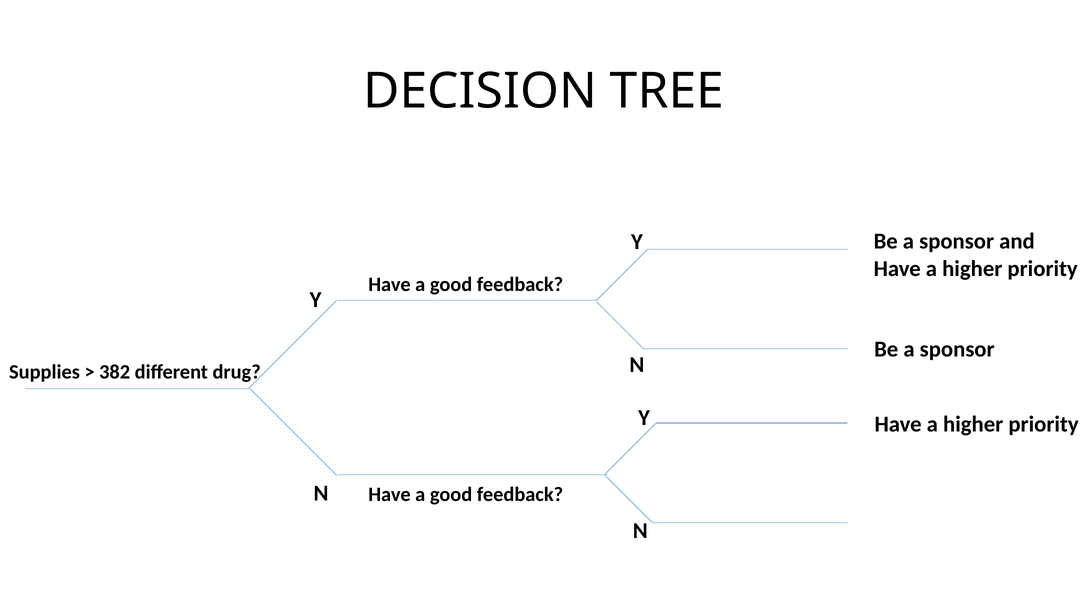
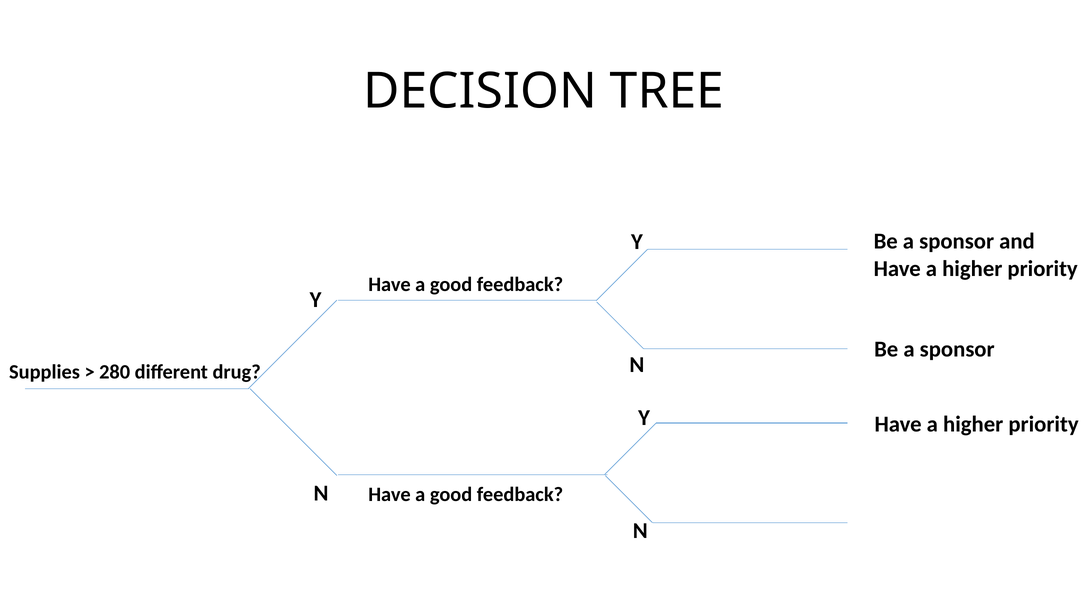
382: 382 -> 280
